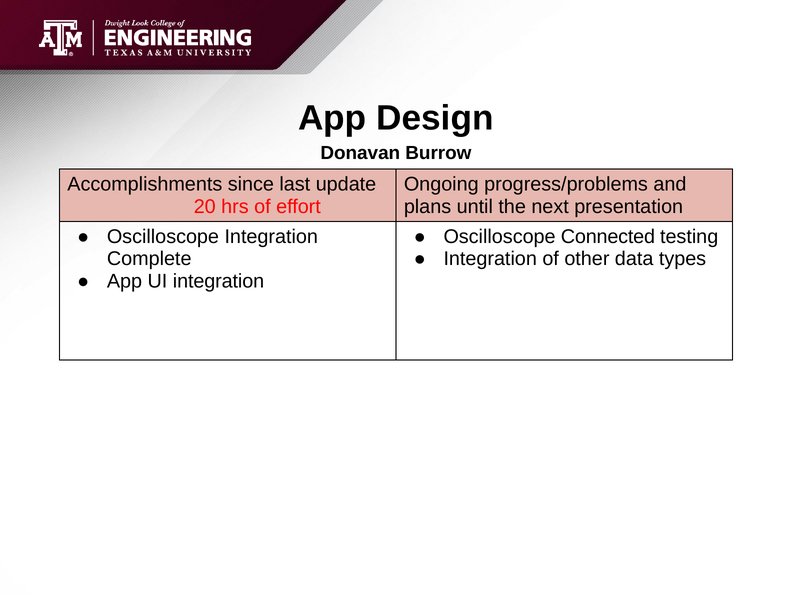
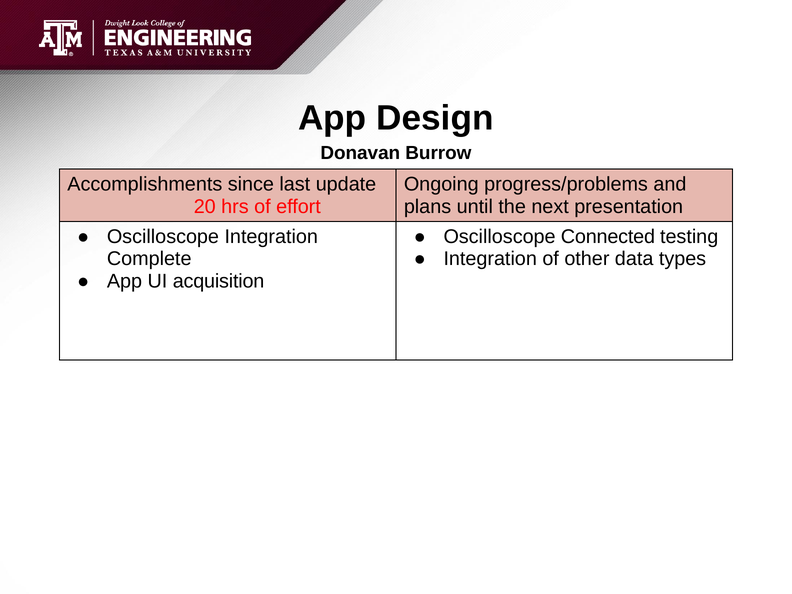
UI integration: integration -> acquisition
